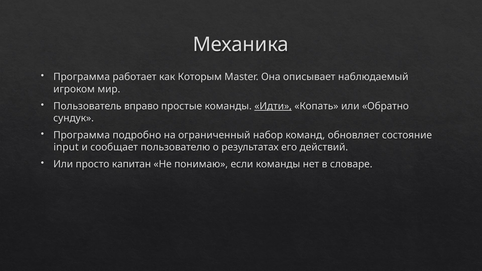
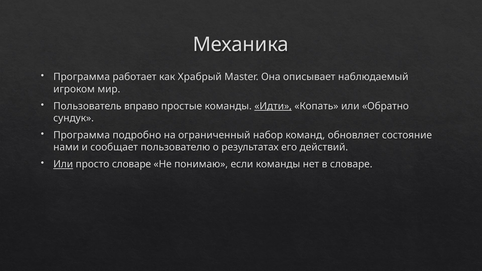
Которым: Которым -> Храбрый
input: input -> нами
Или at (63, 164) underline: none -> present
просто капитан: капитан -> словаре
